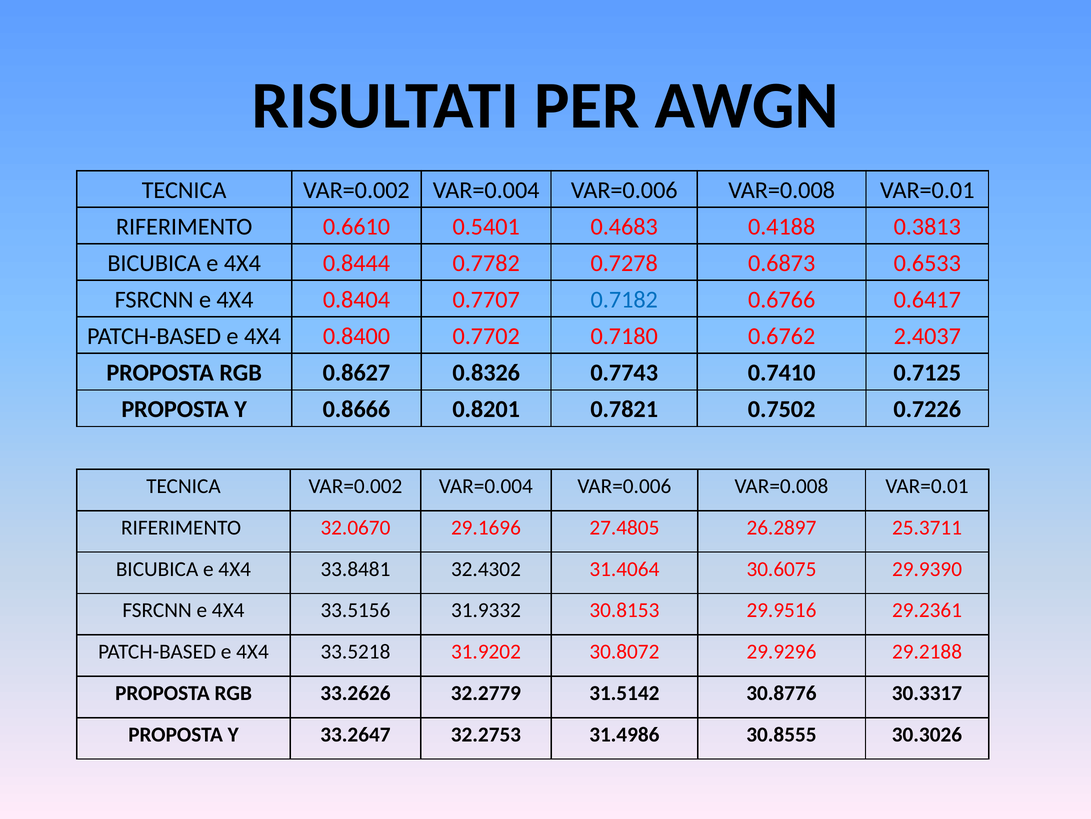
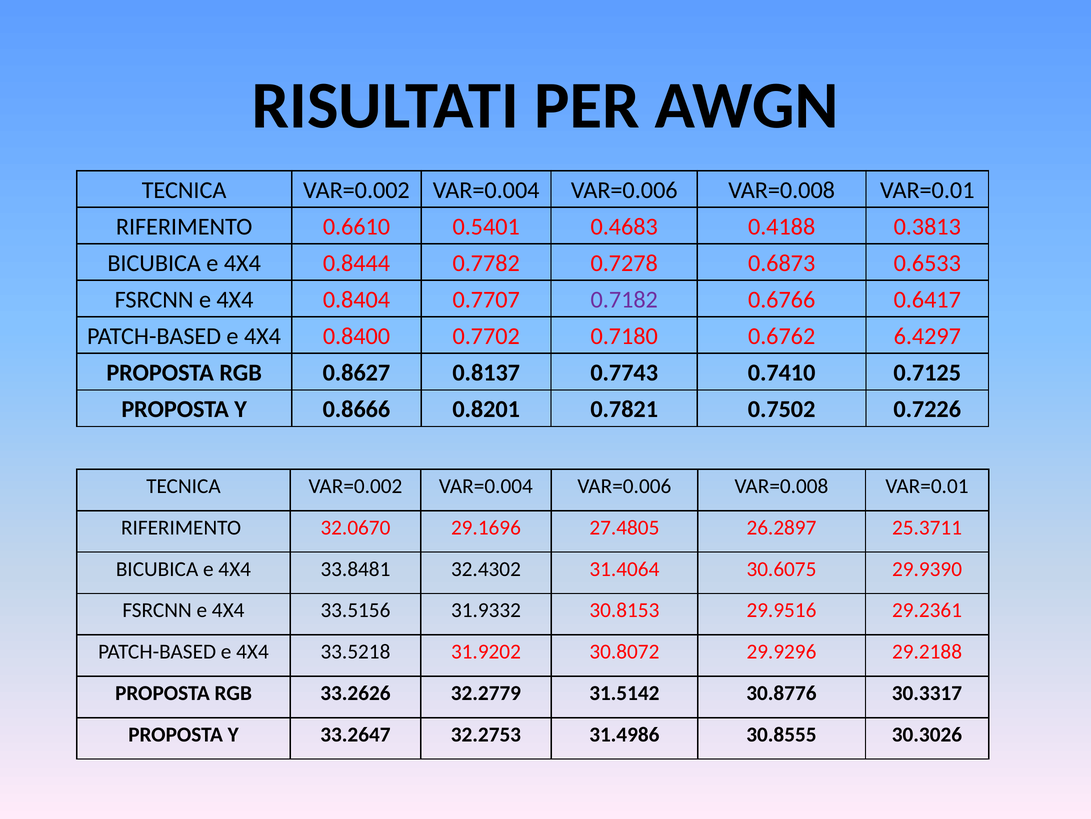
0.7182 colour: blue -> purple
2.4037: 2.4037 -> 6.4297
0.8326: 0.8326 -> 0.8137
